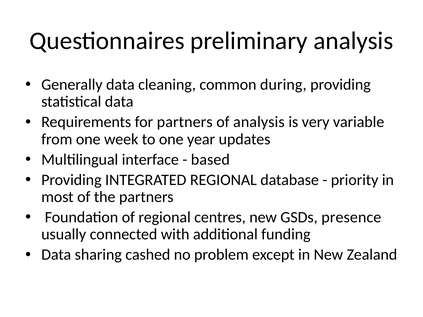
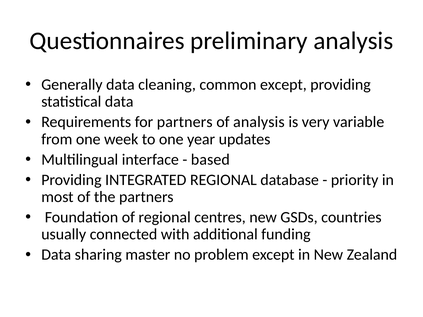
common during: during -> except
presence: presence -> countries
cashed: cashed -> master
